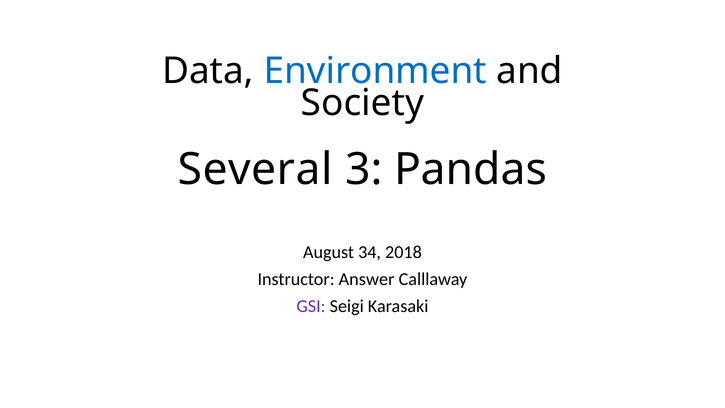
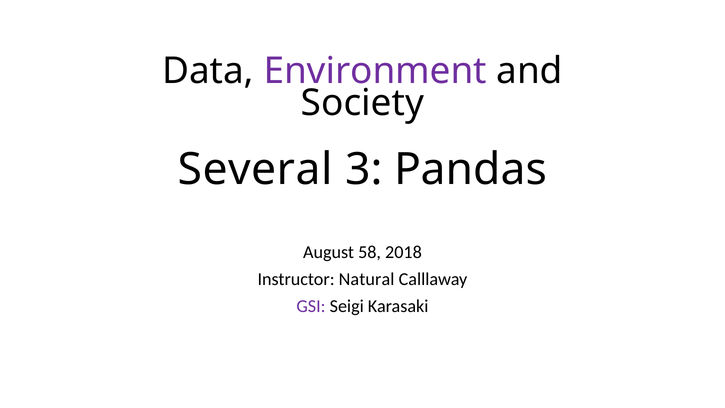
Environment colour: blue -> purple
34: 34 -> 58
Answer: Answer -> Natural
